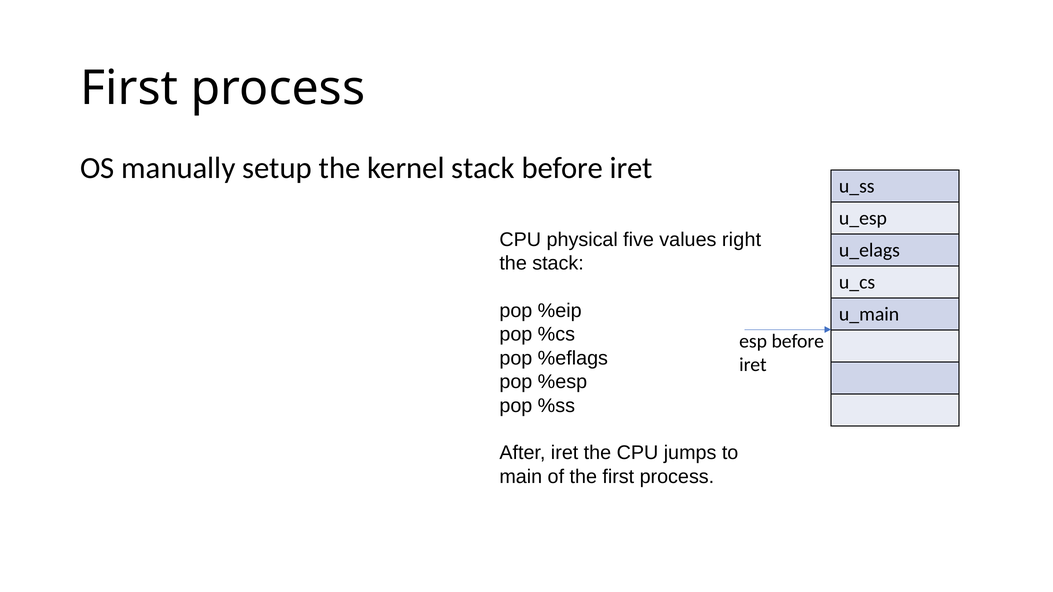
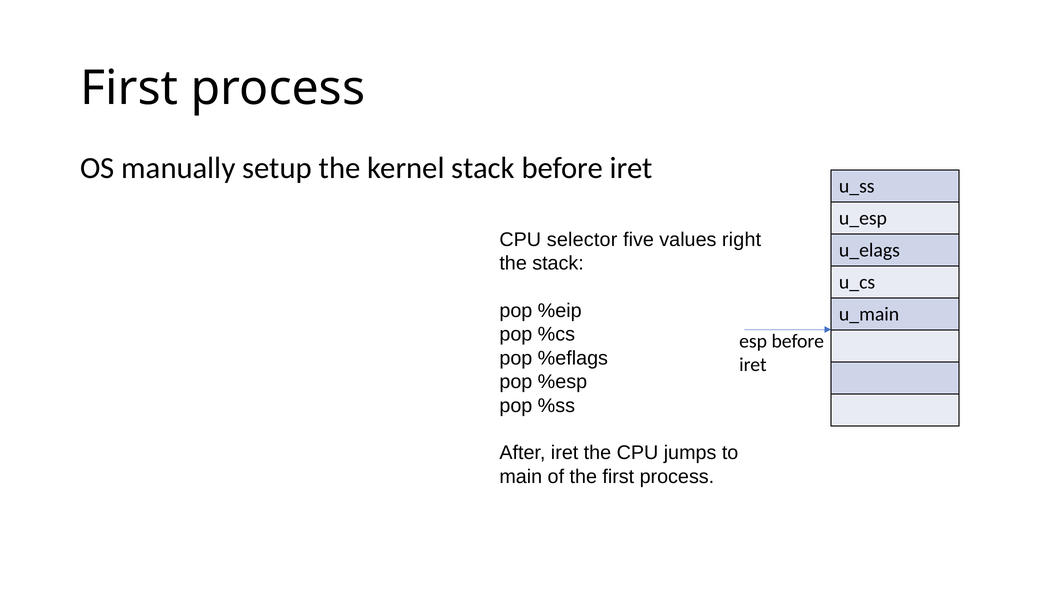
physical: physical -> selector
